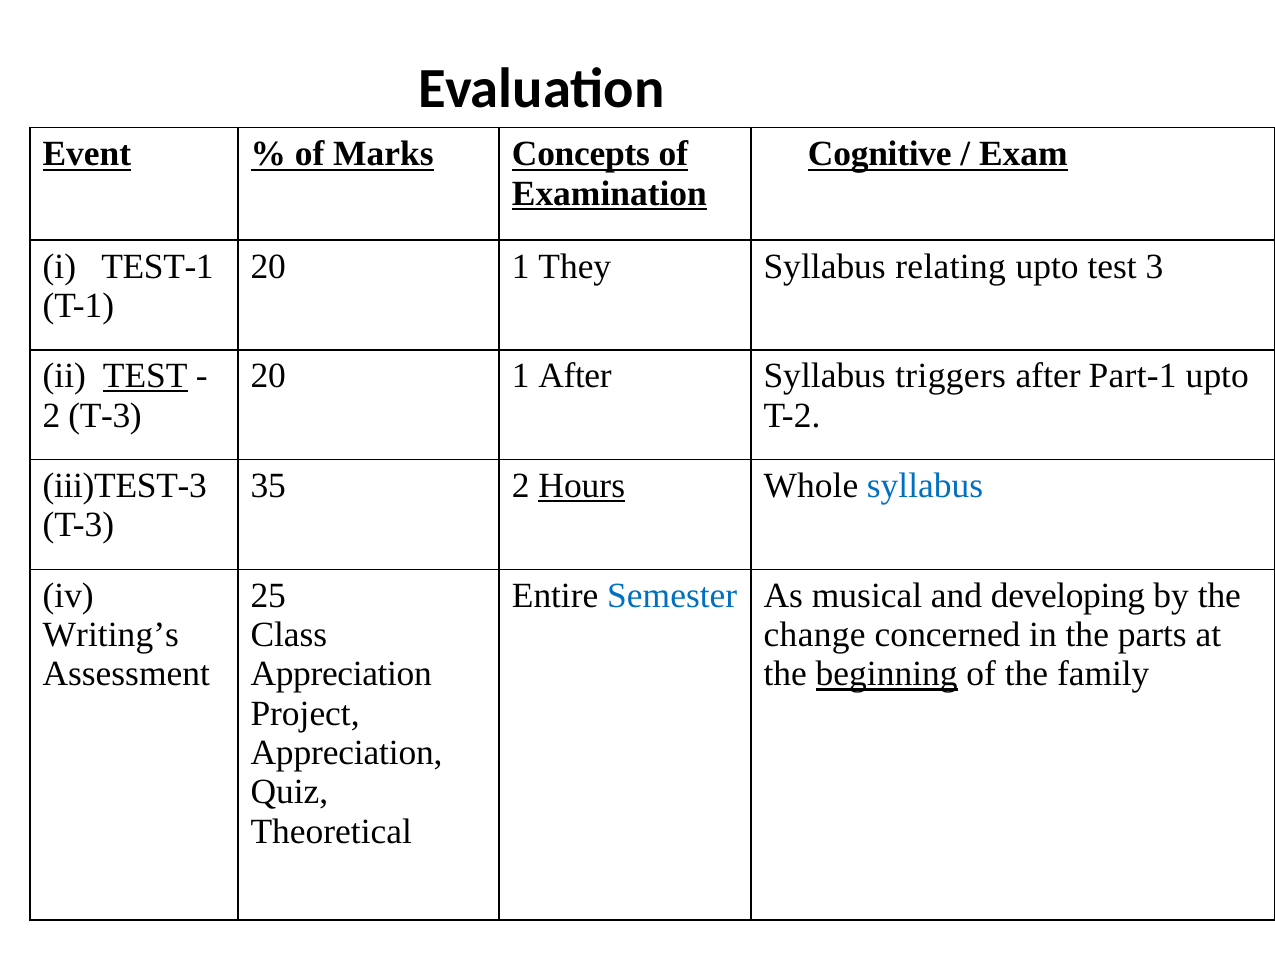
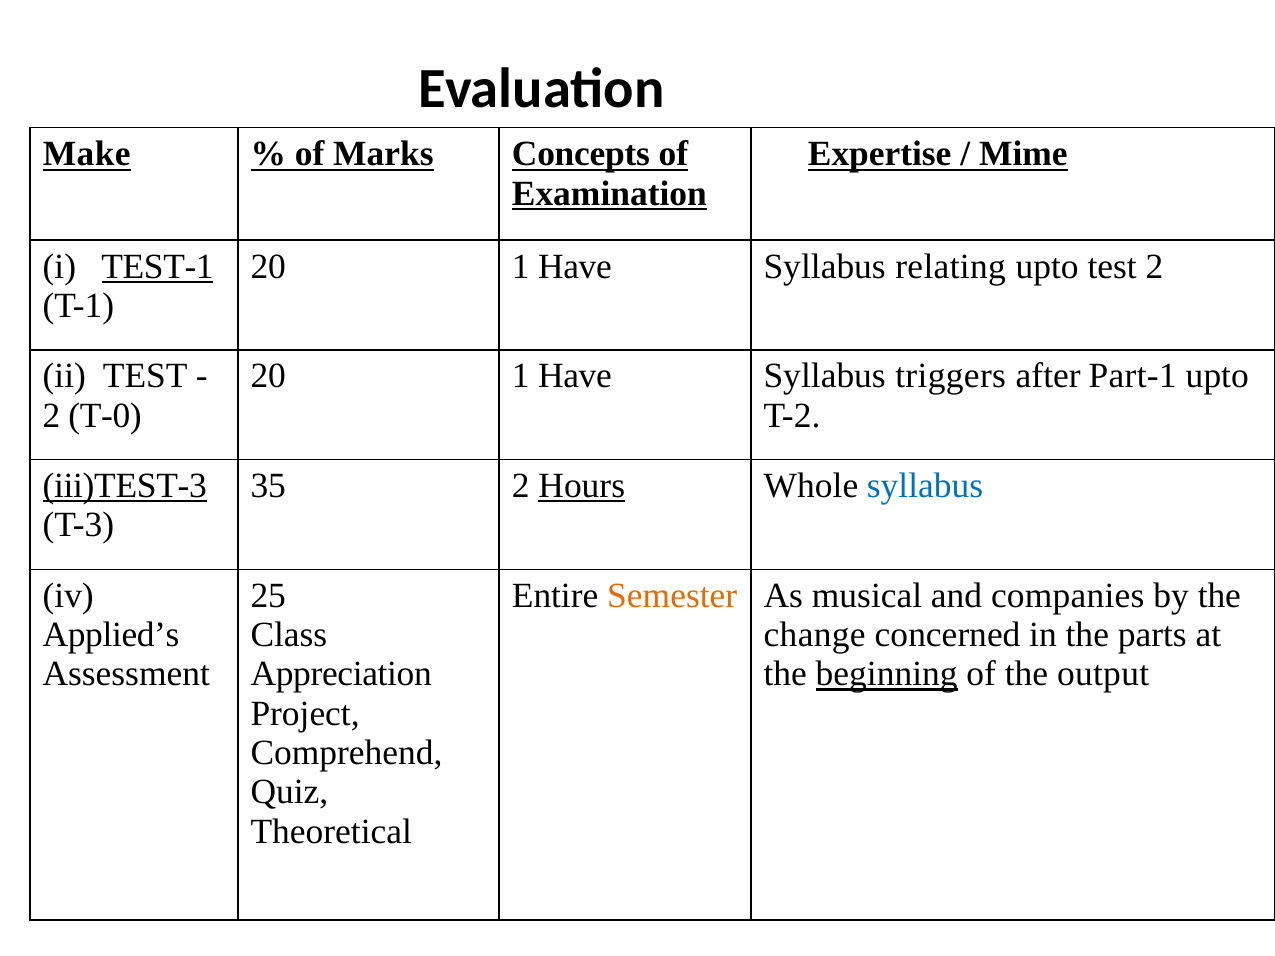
Event: Event -> Make
Cognitive: Cognitive -> Expertise
Exam: Exam -> Mime
TEST-1 underline: none -> present
They at (575, 266): They -> Have
test 3: 3 -> 2
TEST at (145, 376) underline: present -> none
After at (575, 376): After -> Have
2 T-3: T-3 -> T-0
iii)TEST-3 underline: none -> present
Semester colour: blue -> orange
developing: developing -> companies
Writing’s: Writing’s -> Applied’s
family: family -> output
Appreciation at (347, 753): Appreciation -> Comprehend
